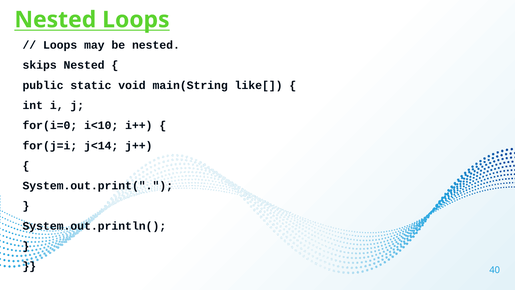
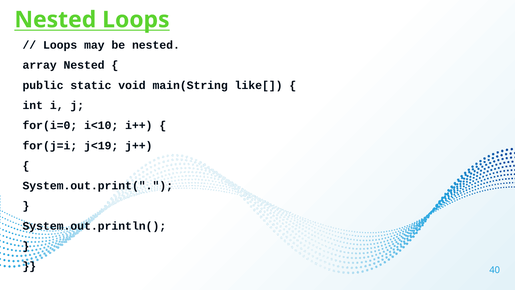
skips: skips -> array
j<14: j<14 -> j<19
